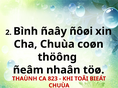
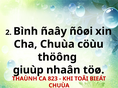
coøn: coøn -> cöùu
ñeâm: ñeâm -> giuùp
